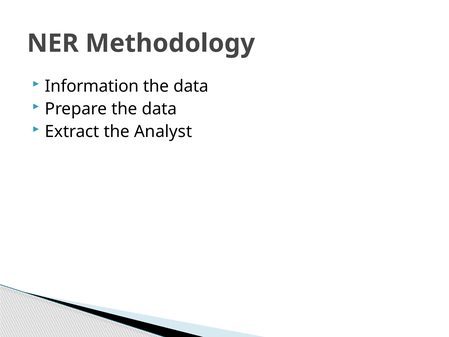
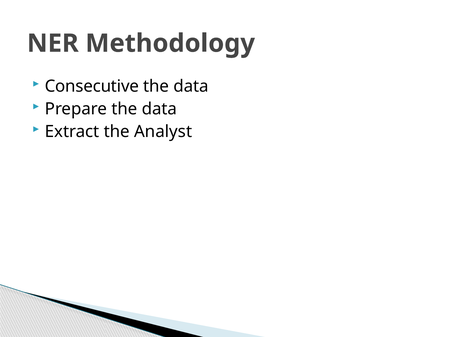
Information: Information -> Consecutive
